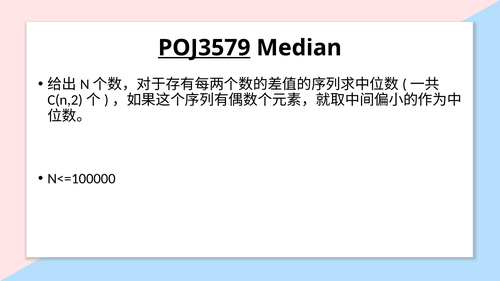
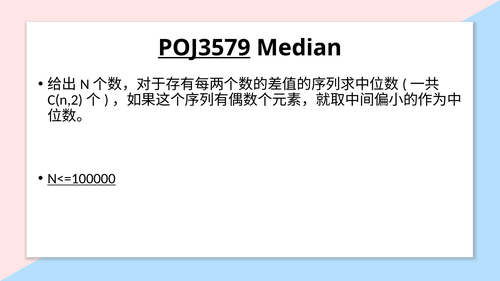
N<=100000 underline: none -> present
